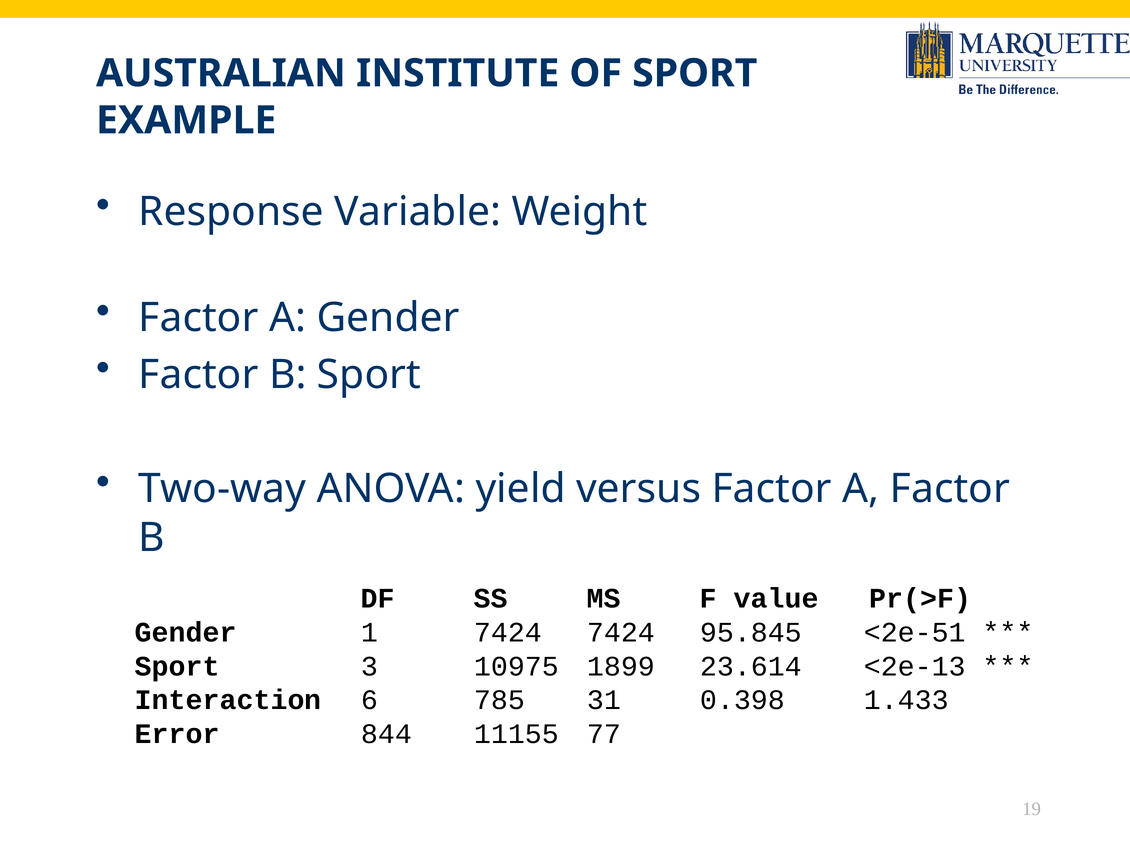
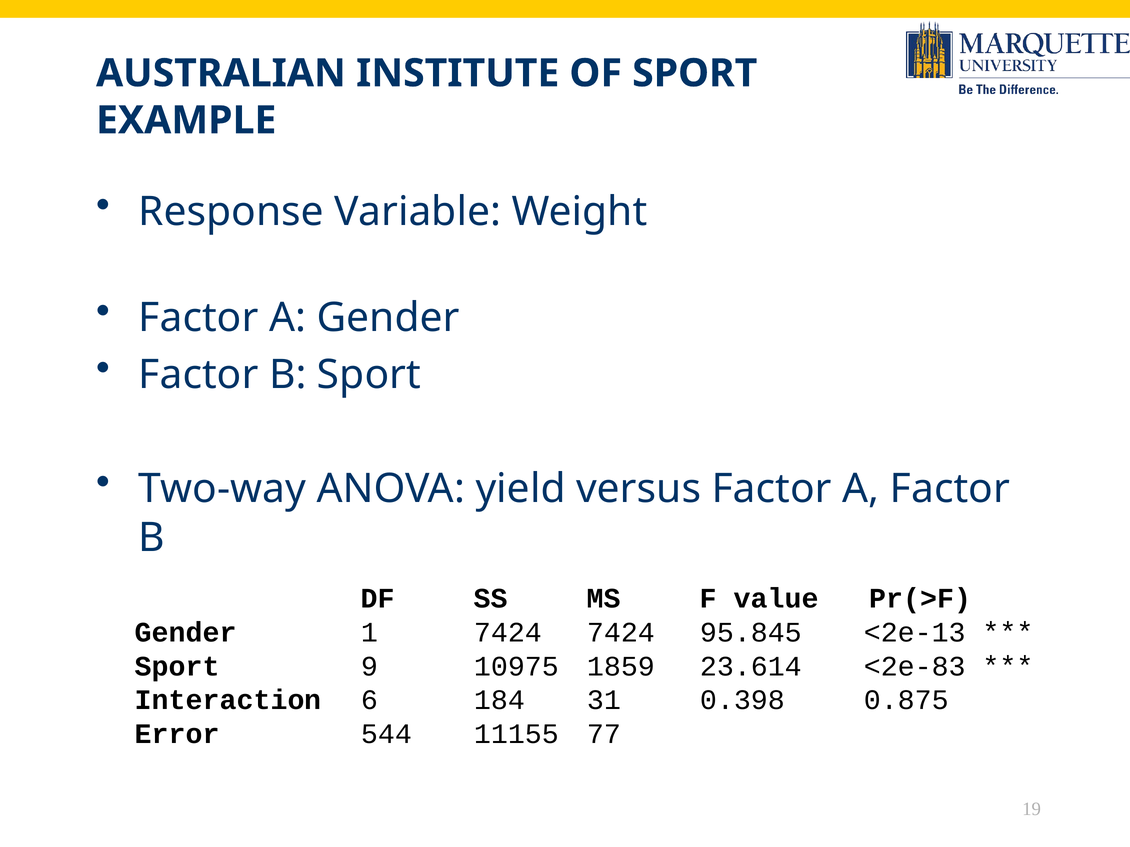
<2e-51: <2e-51 -> <2e-13
3: 3 -> 9
1899: 1899 -> 1859
<2e-13: <2e-13 -> <2e-83
785: 785 -> 184
1.433: 1.433 -> 0.875
844: 844 -> 544
